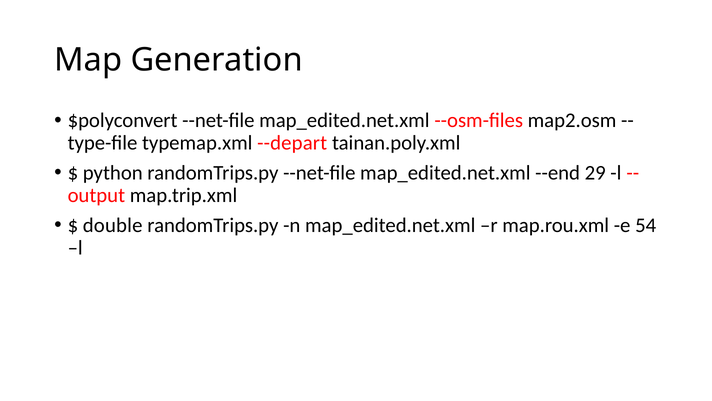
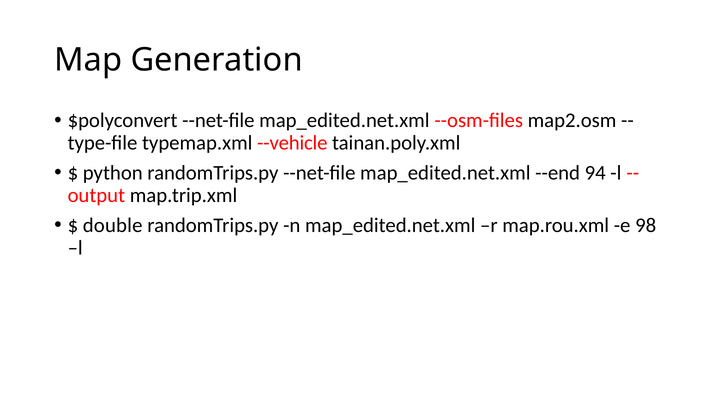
--depart: --depart -> --vehicle
29: 29 -> 94
54: 54 -> 98
